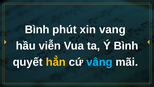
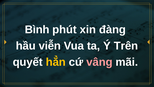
vang: vang -> đàng
Ý Bình: Bình -> Trên
vâng colour: light blue -> pink
